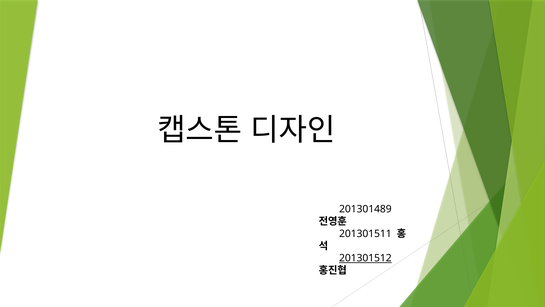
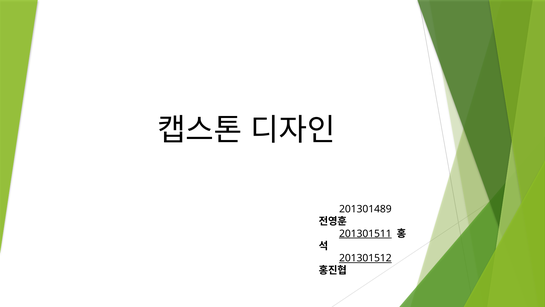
201301511 underline: none -> present
